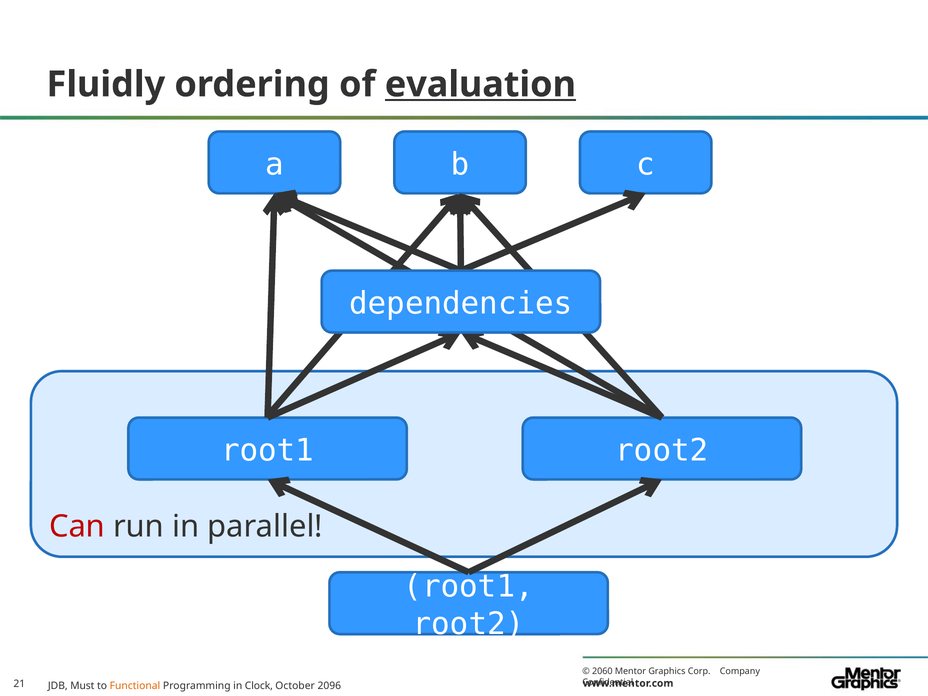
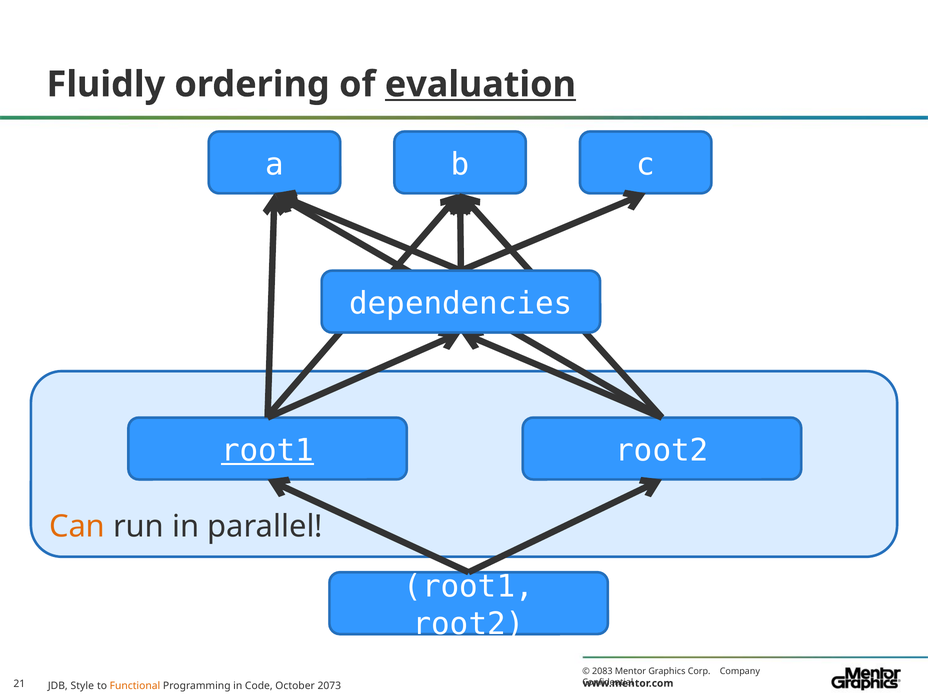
root1 at (268, 451) underline: none -> present
Can colour: red -> orange
2060: 2060 -> 2083
Must: Must -> Style
Clock: Clock -> Code
2096: 2096 -> 2073
